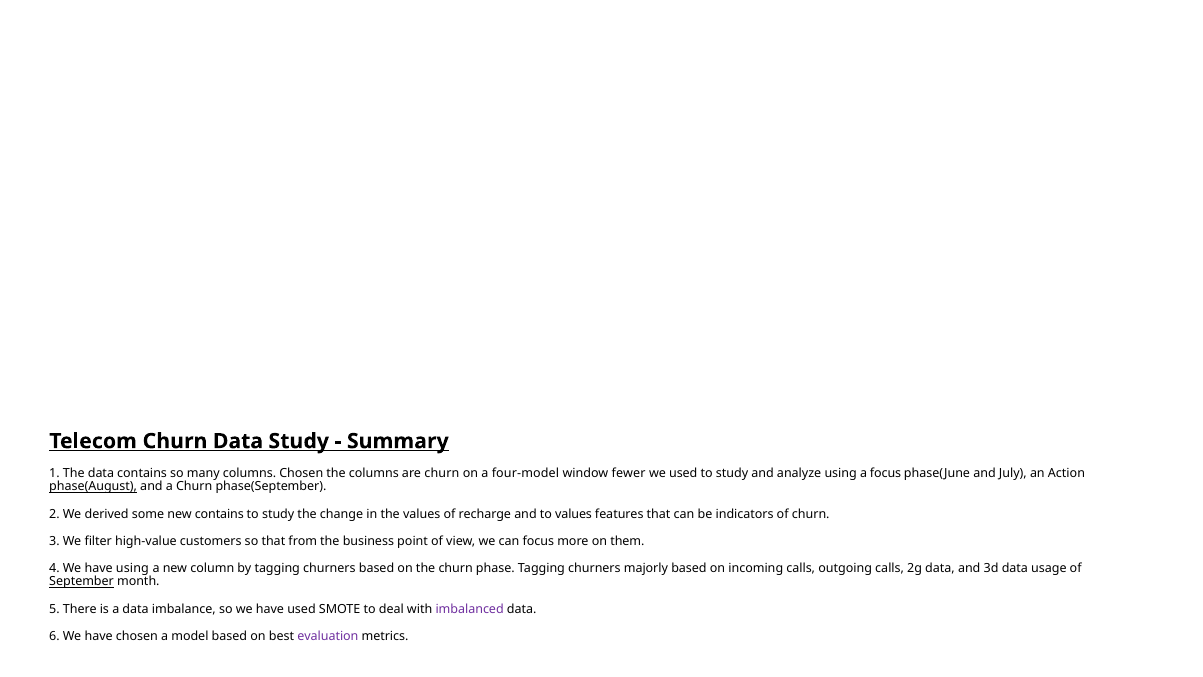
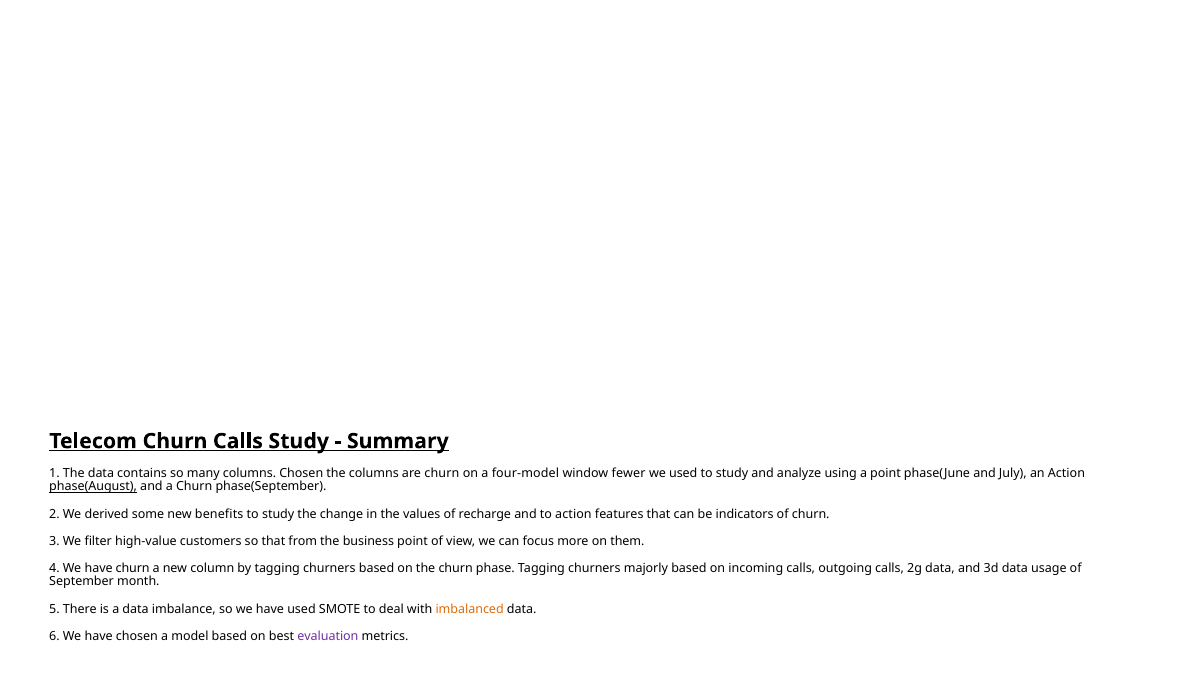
Churn Data: Data -> Calls
a focus: focus -> point
new contains: contains -> benefits
to values: values -> action
have using: using -> churn
September underline: present -> none
imbalanced colour: purple -> orange
